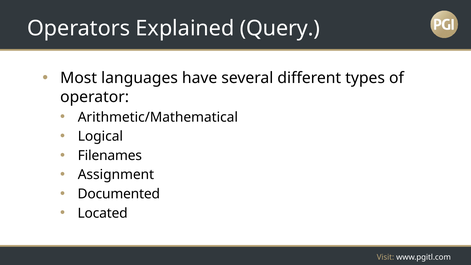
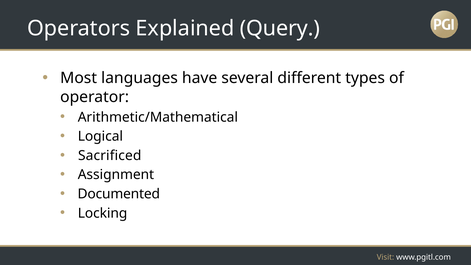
Filenames: Filenames -> Sacrificed
Located: Located -> Locking
